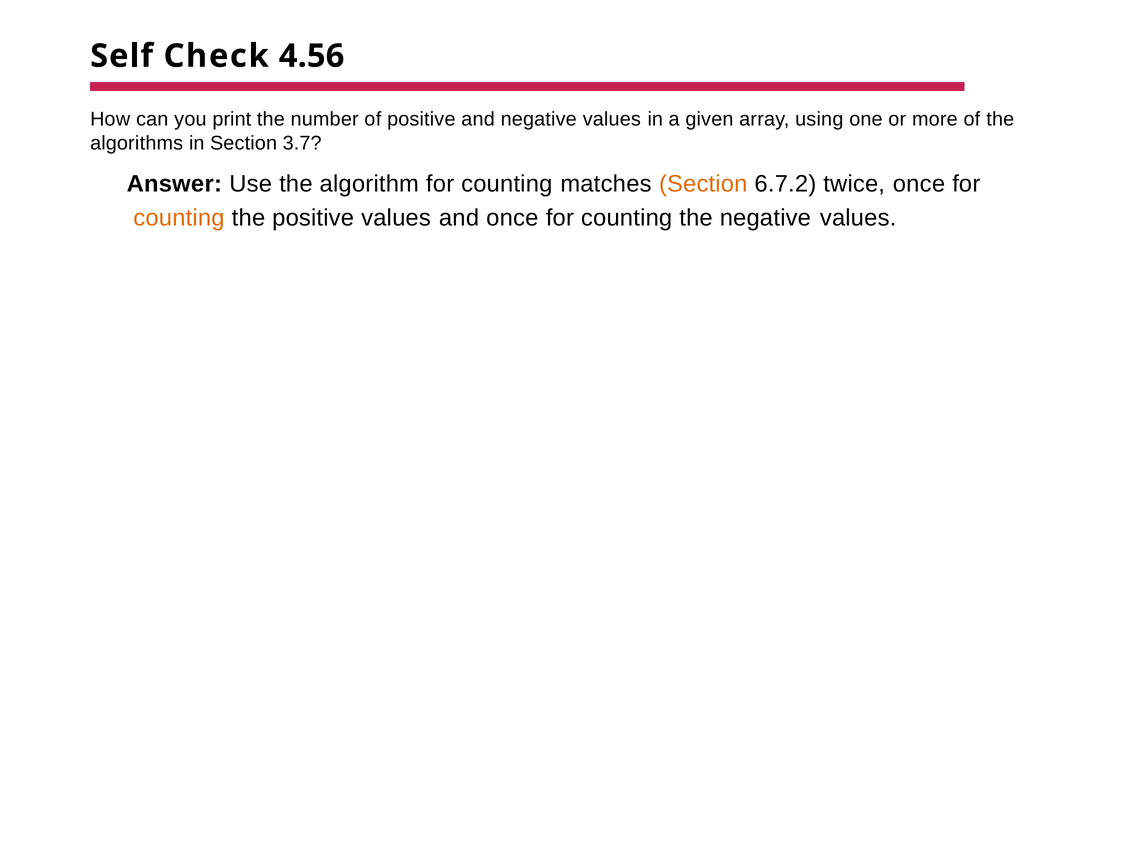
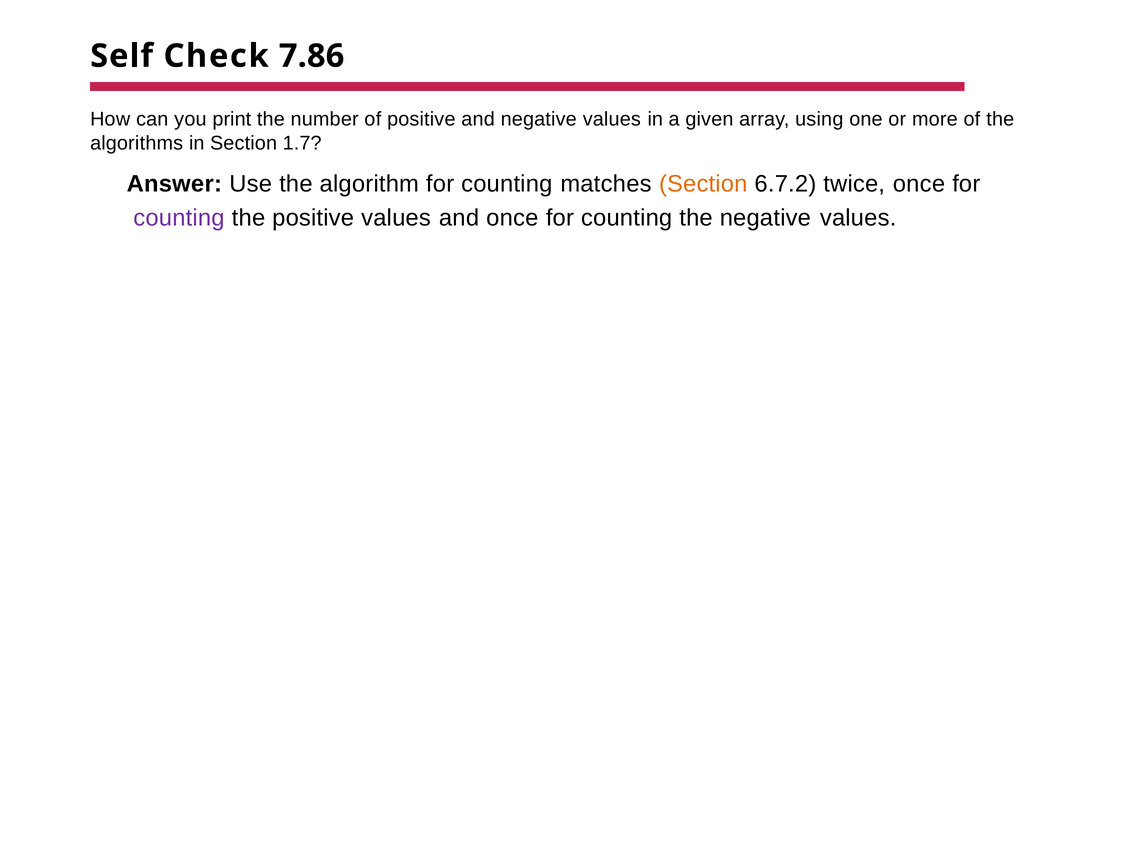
4.56: 4.56 -> 7.86
3.7: 3.7 -> 1.7
counting at (179, 218) colour: orange -> purple
